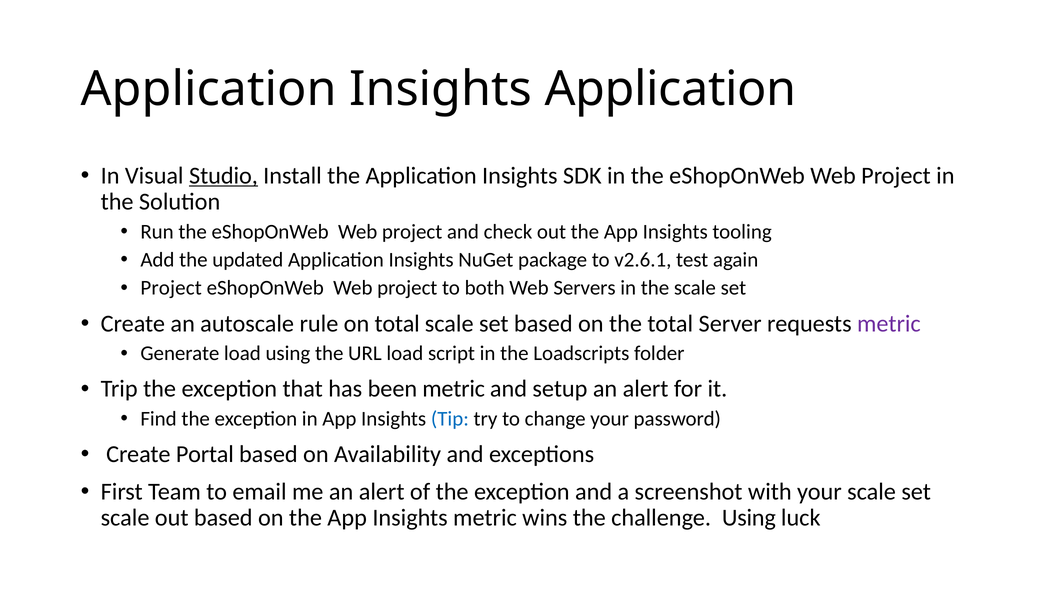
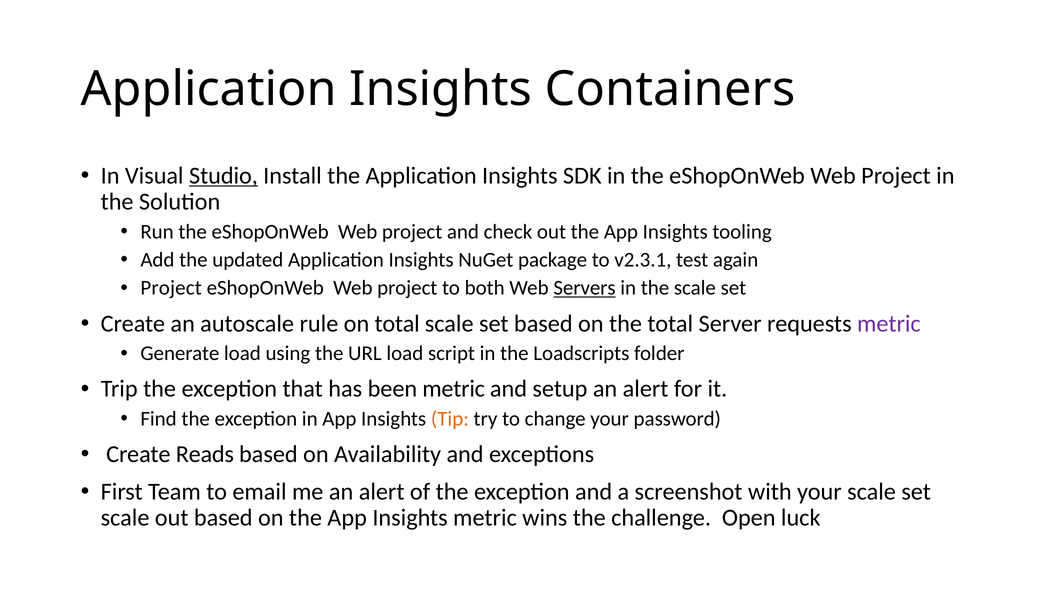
Insights Application: Application -> Containers
v2.6.1: v2.6.1 -> v2.3.1
Servers underline: none -> present
Tip colour: blue -> orange
Portal: Portal -> Reads
challenge Using: Using -> Open
